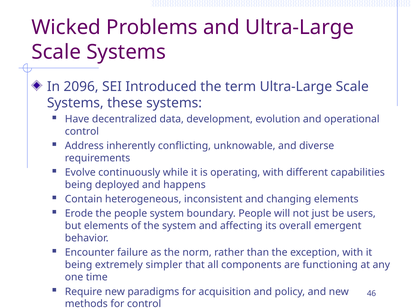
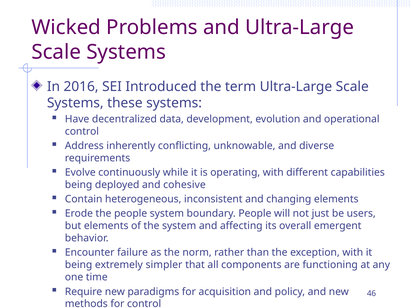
2096: 2096 -> 2016
happens: happens -> cohesive
